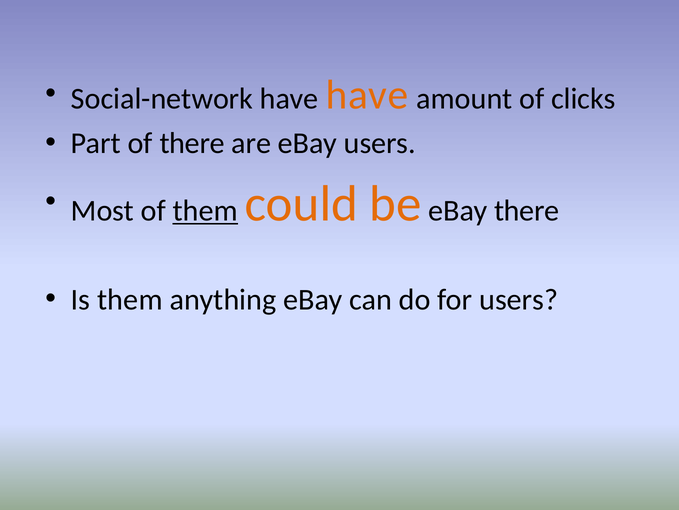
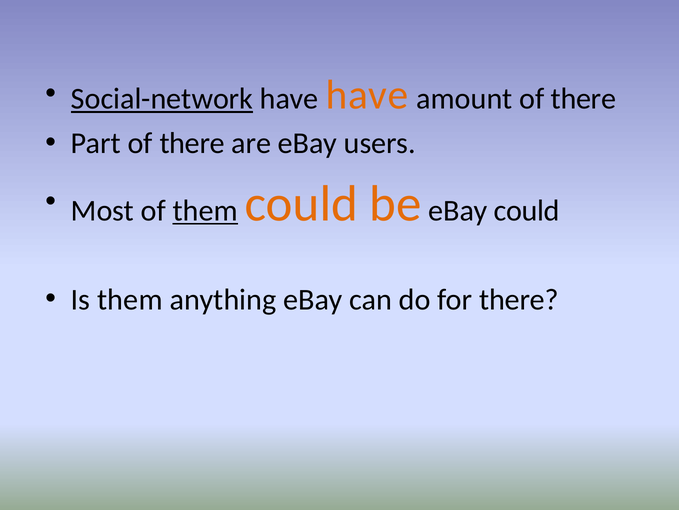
Social-network underline: none -> present
amount of clicks: clicks -> there
eBay there: there -> could
for users: users -> there
